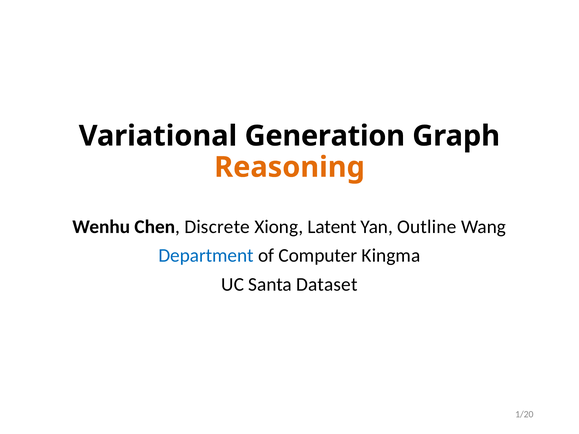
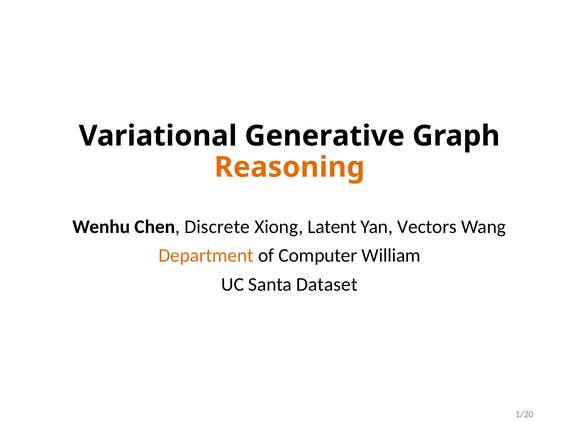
Generation: Generation -> Generative
Outline: Outline -> Vectors
Department colour: blue -> orange
Kingma: Kingma -> William
